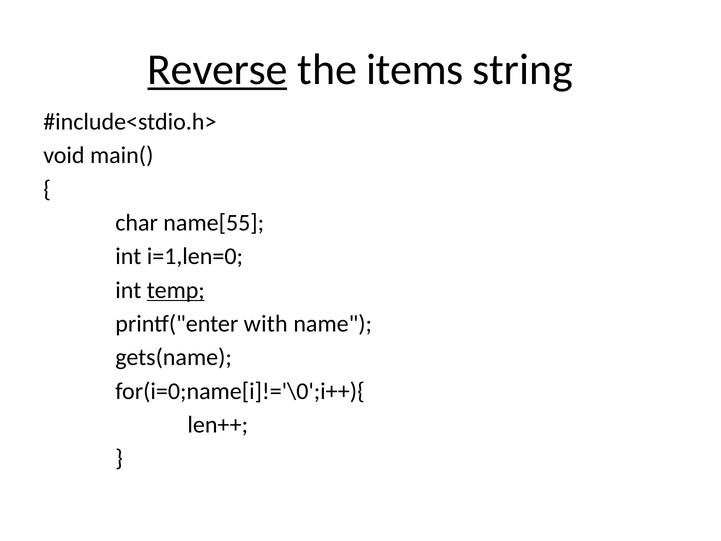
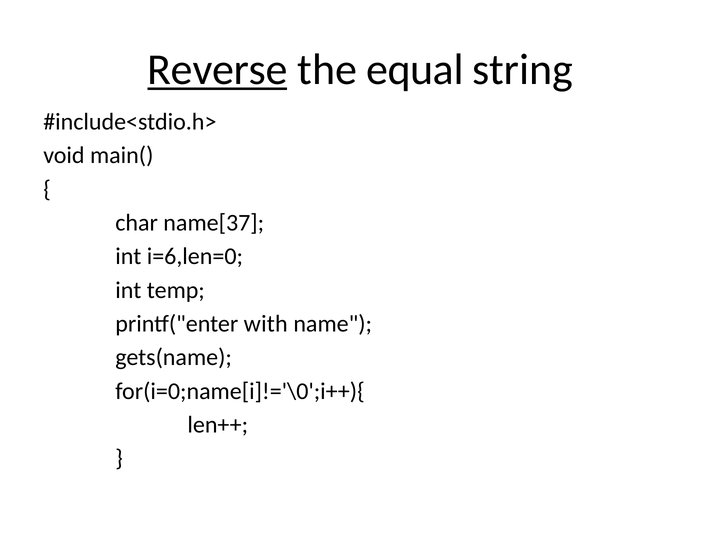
items: items -> equal
name[55: name[55 -> name[37
i=1,len=0: i=1,len=0 -> i=6,len=0
temp underline: present -> none
